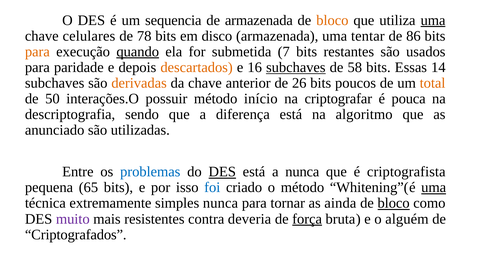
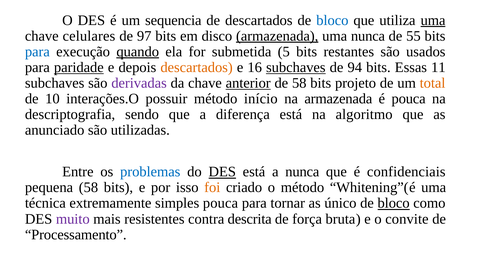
de armazenada: armazenada -> descartados
bloco at (332, 20) colour: orange -> blue
78: 78 -> 97
armazenada at (277, 36) underline: none -> present
uma tentar: tentar -> nunca
86: 86 -> 55
para at (37, 52) colour: orange -> blue
7: 7 -> 5
paridade underline: none -> present
58: 58 -> 94
14: 14 -> 11
derivadas colour: orange -> purple
anterior underline: none -> present
de 26: 26 -> 58
poucos: poucos -> projeto
50: 50 -> 10
na criptografar: criptografar -> armazenada
criptografista: criptografista -> confidenciais
pequena 65: 65 -> 58
foi colour: blue -> orange
uma at (434, 187) underline: present -> none
simples nunca: nunca -> pouca
ainda: ainda -> único
deveria: deveria -> descrita
força underline: present -> none
alguém: alguém -> convite
Criptografados: Criptografados -> Processamento
